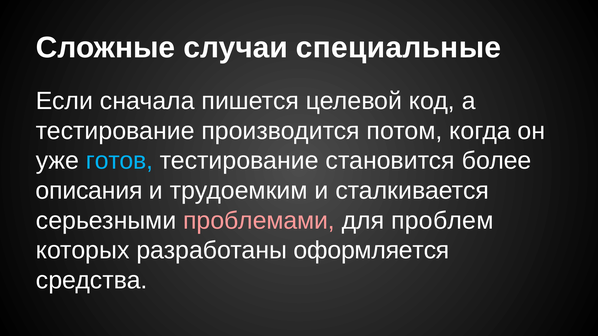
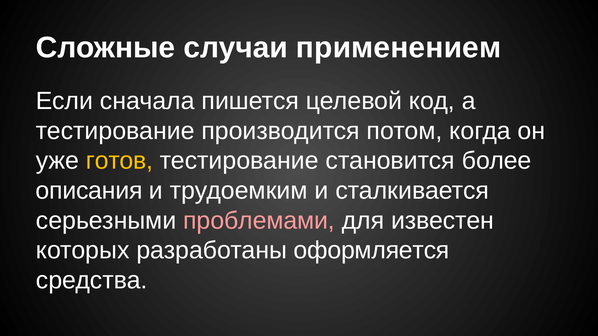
специальные: специальные -> применением
готов colour: light blue -> yellow
проблем: проблем -> известен
